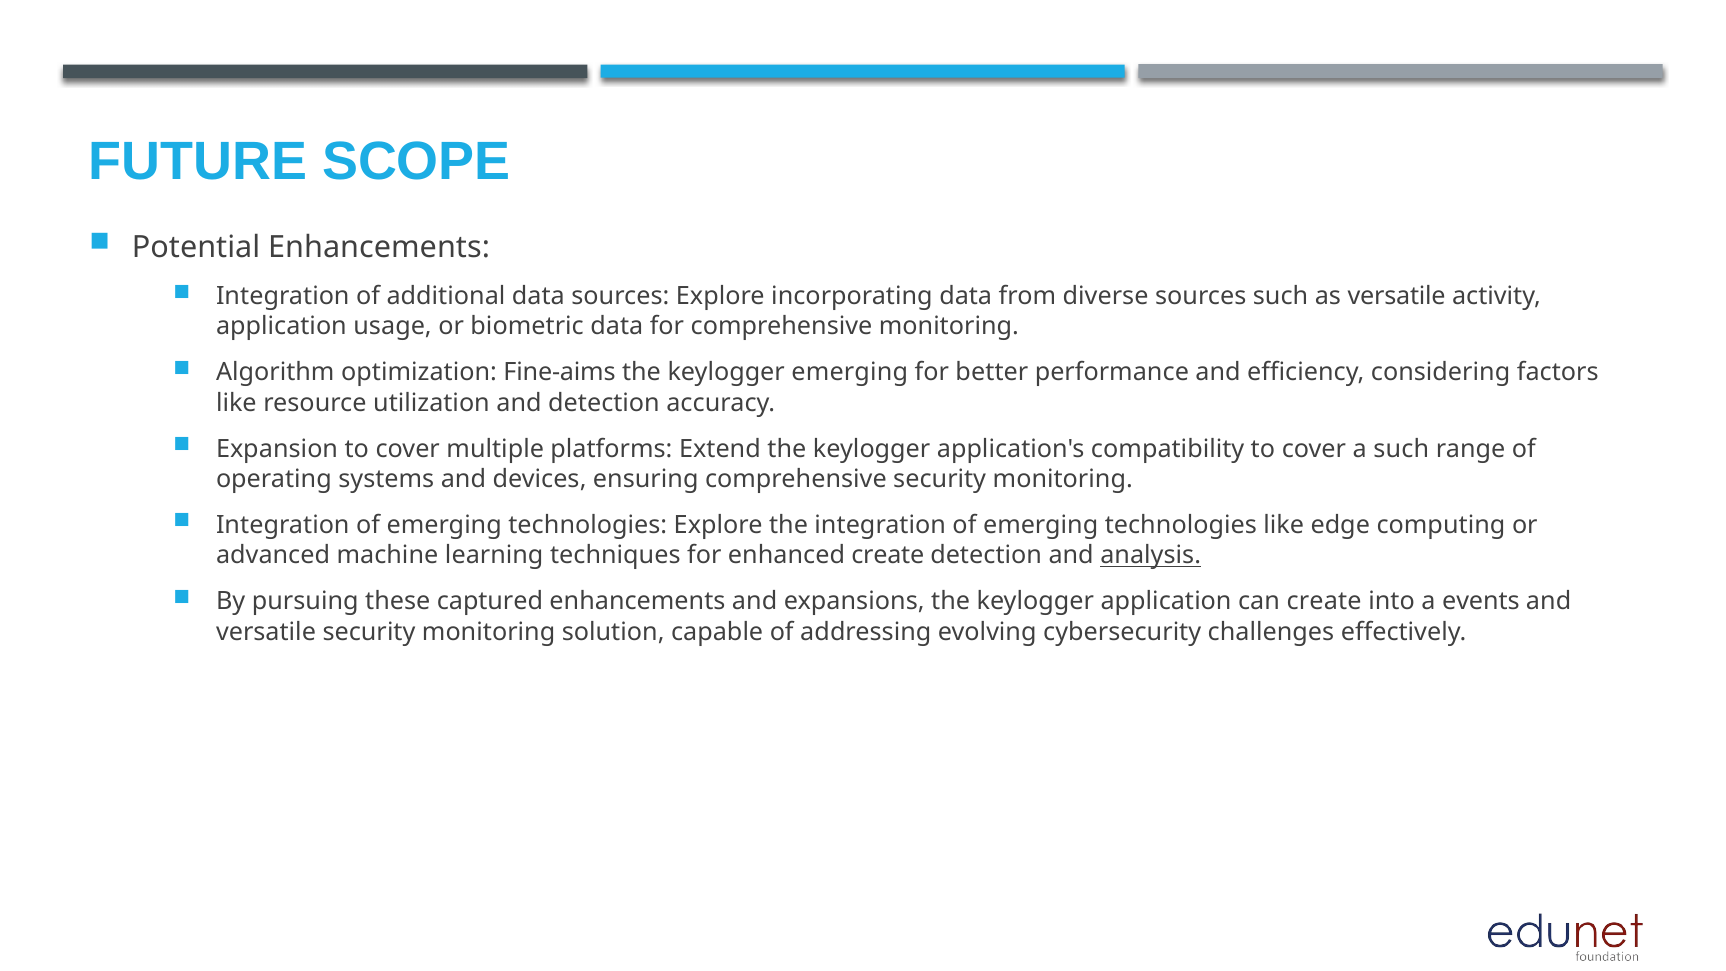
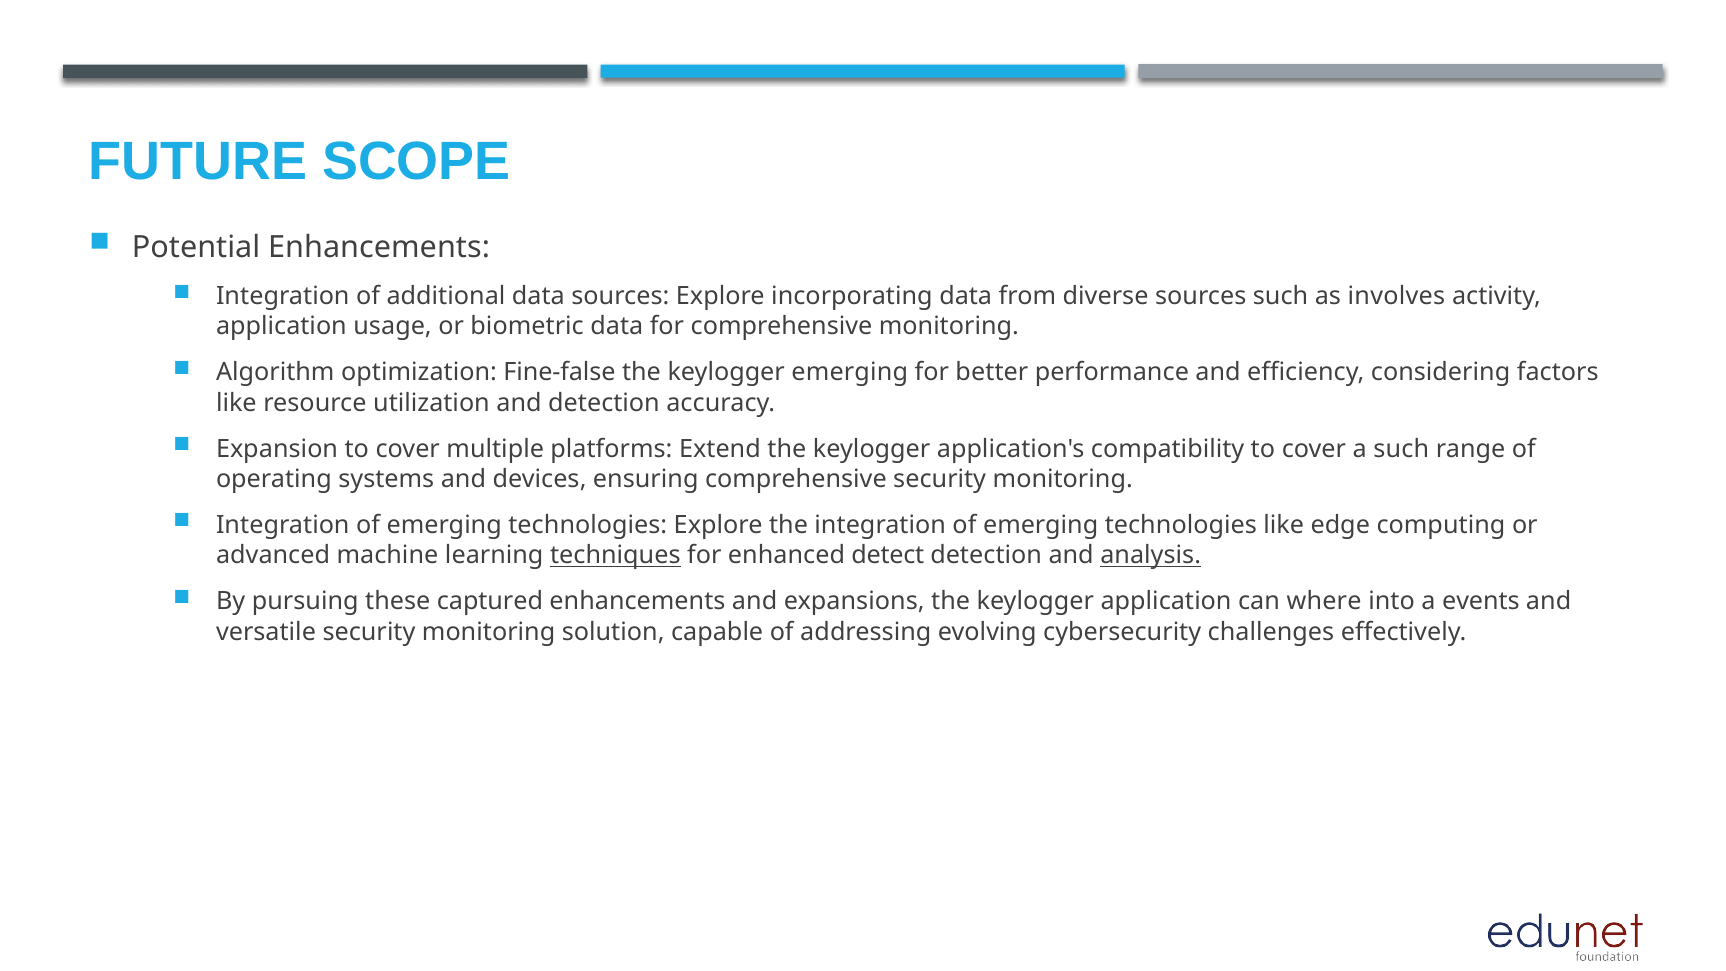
as versatile: versatile -> involves
Fine-aims: Fine-aims -> Fine-false
techniques underline: none -> present
enhanced create: create -> detect
can create: create -> where
